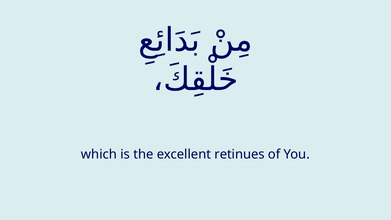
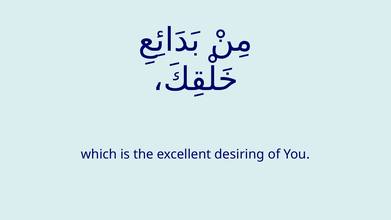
retinues: retinues -> desiring
